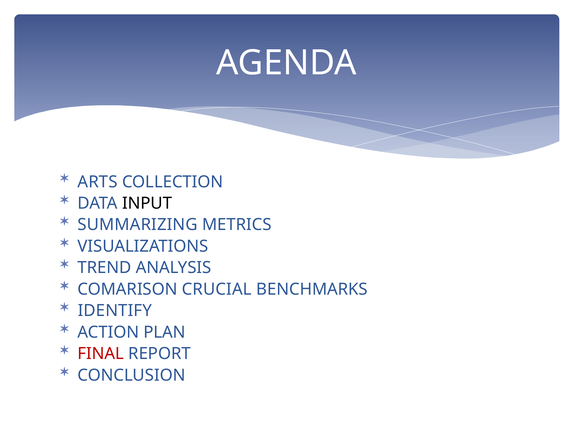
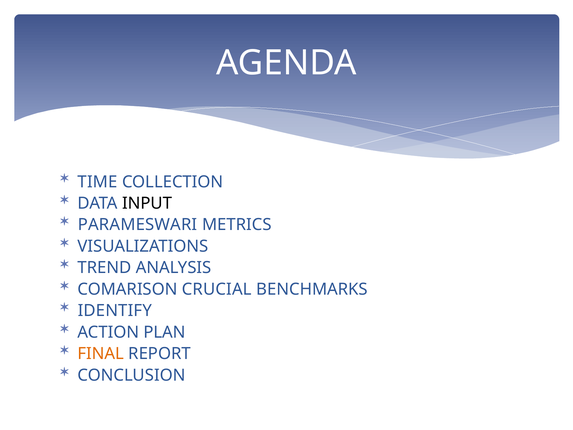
ARTS: ARTS -> TIME
SUMMARIZING: SUMMARIZING -> PARAMESWARI
FINAL colour: red -> orange
